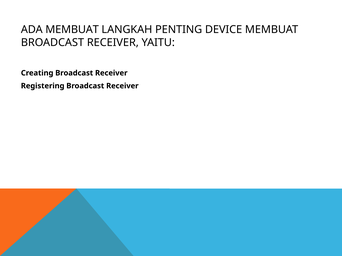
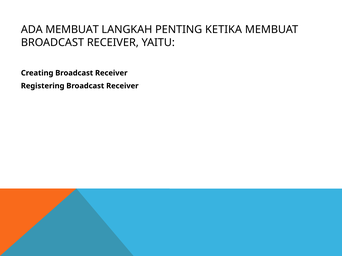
DEVICE: DEVICE -> KETIKA
